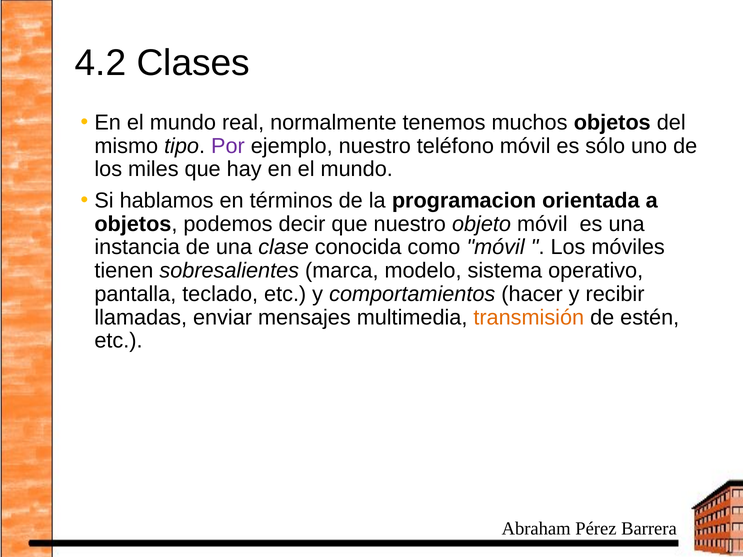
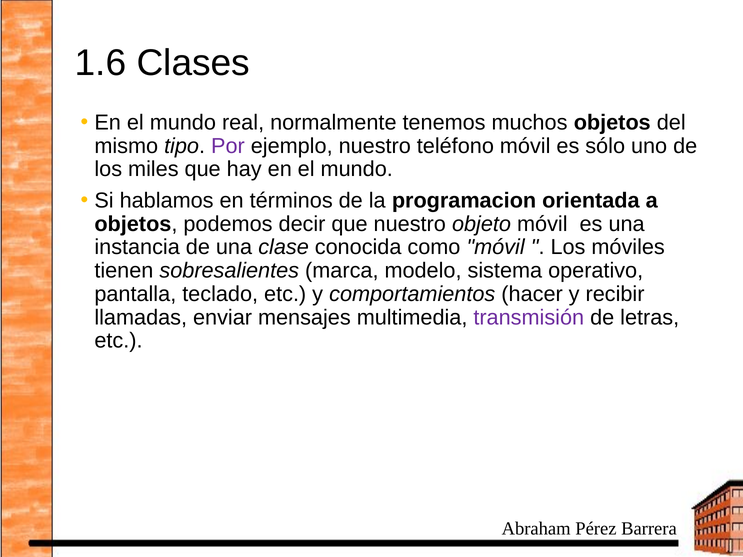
4.2: 4.2 -> 1.6
transmisión colour: orange -> purple
estén: estén -> letras
